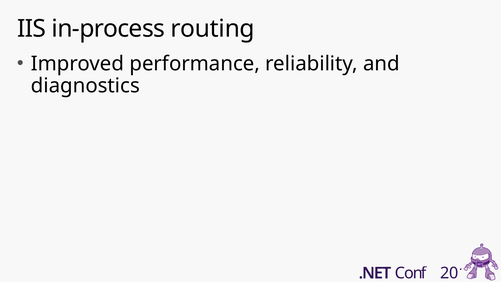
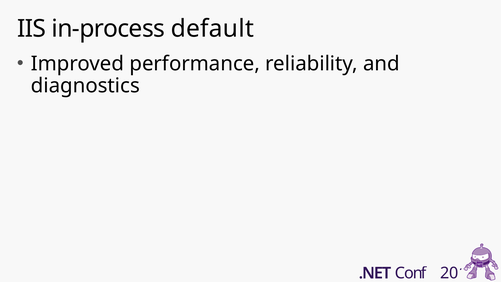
routing: routing -> default
